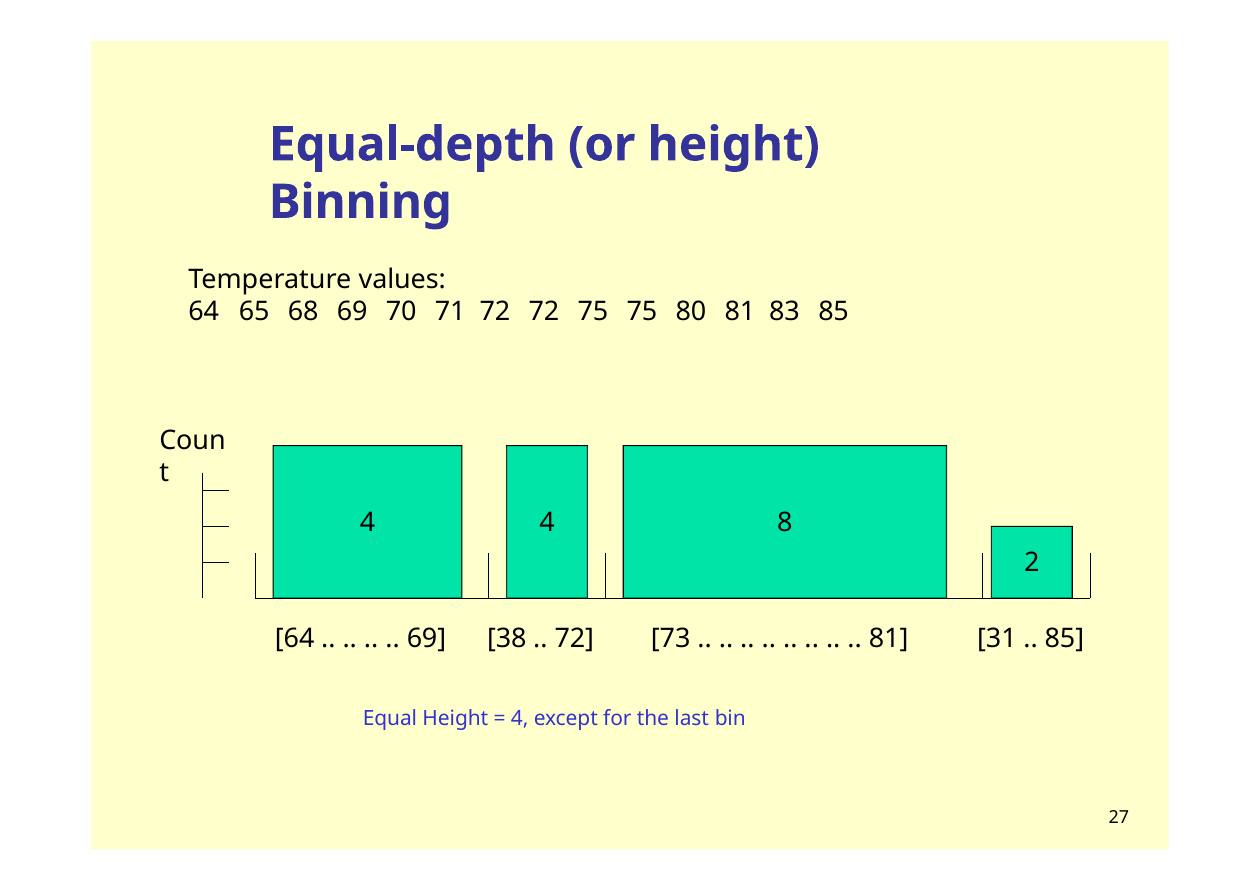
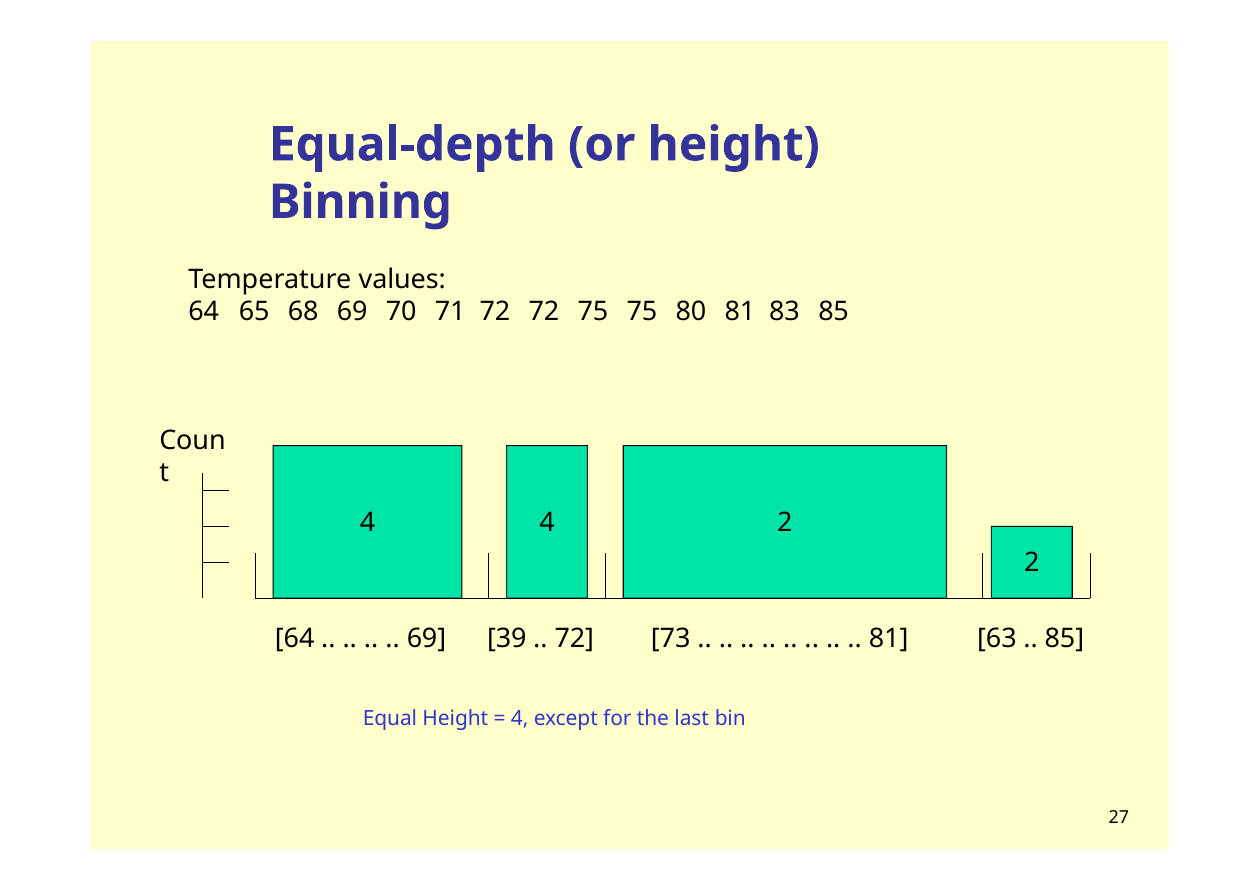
4 8: 8 -> 2
38: 38 -> 39
31: 31 -> 63
